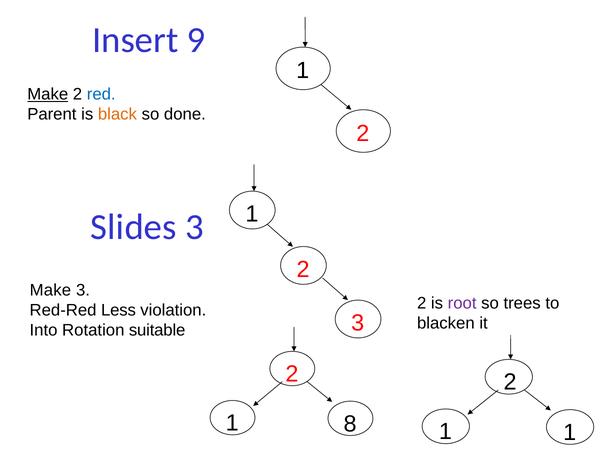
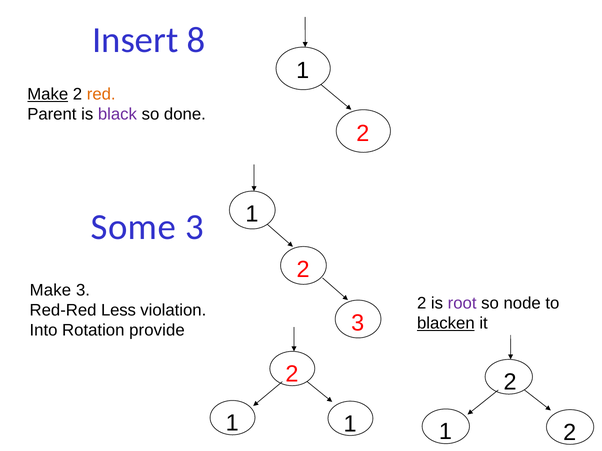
9: 9 -> 8
red colour: blue -> orange
black colour: orange -> purple
Slides: Slides -> Some
trees: trees -> node
blacken underline: none -> present
suitable: suitable -> provide
1 8: 8 -> 1
1 at (570, 433): 1 -> 2
